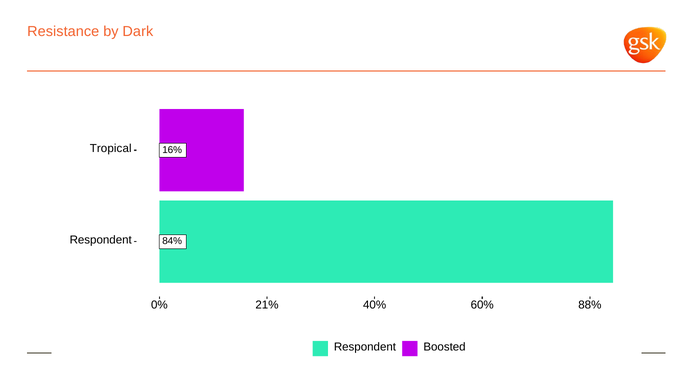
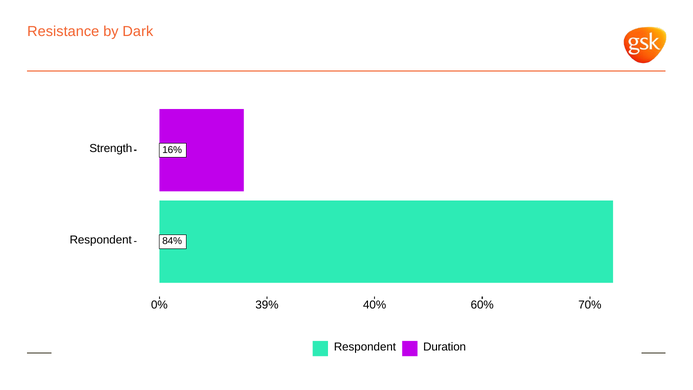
Tropical: Tropical -> Strength
21%: 21% -> 39%
88%: 88% -> 70%
Boosted: Boosted -> Duration
